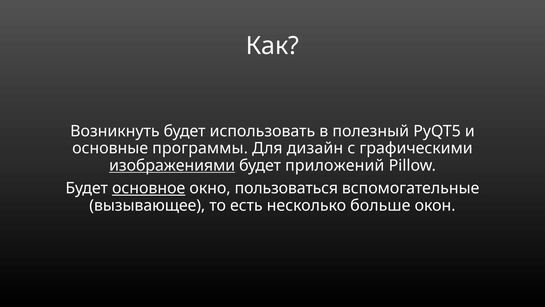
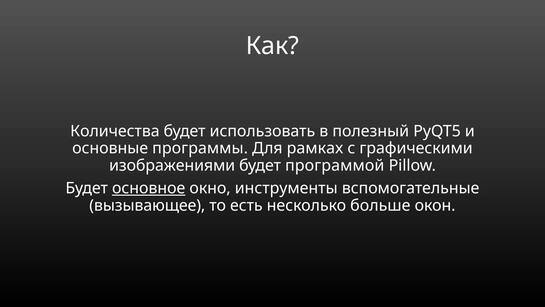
Возникнуть: Возникнуть -> Количества
дизайн: дизайн -> рамках
изображениями underline: present -> none
приложений: приложений -> программой
пользоваться: пользоваться -> инструменты
